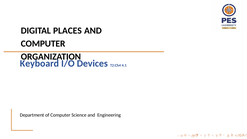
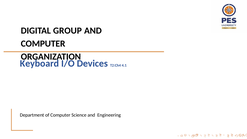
PLACES: PLACES -> GROUP
